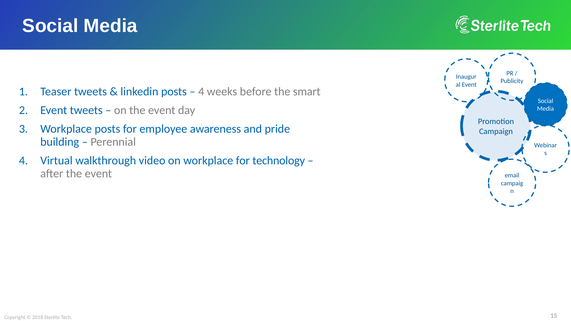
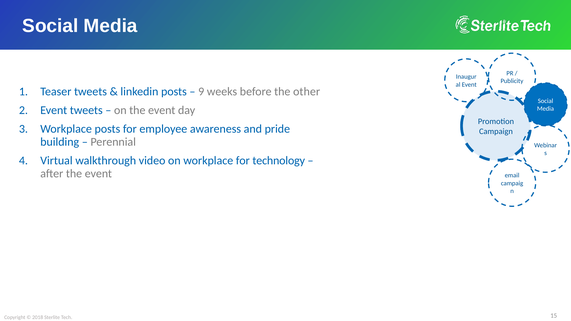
4 at (201, 92): 4 -> 9
smart: smart -> other
